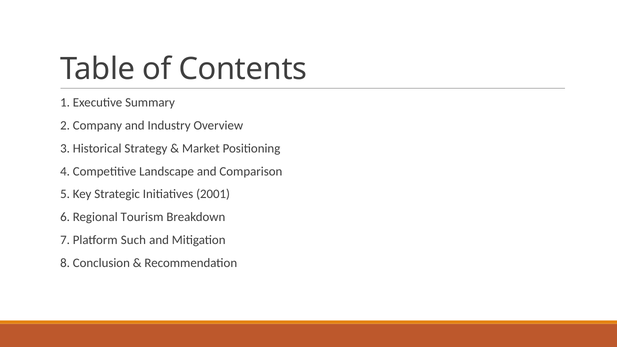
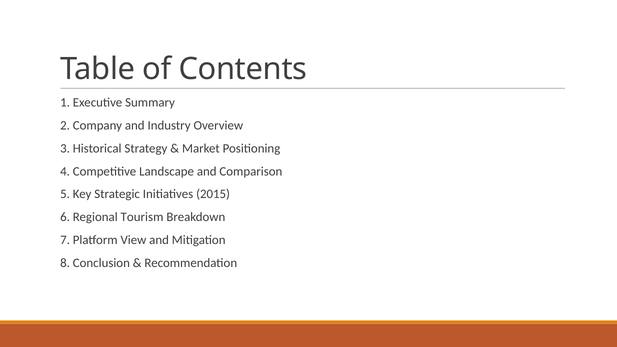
2001: 2001 -> 2015
Such: Such -> View
